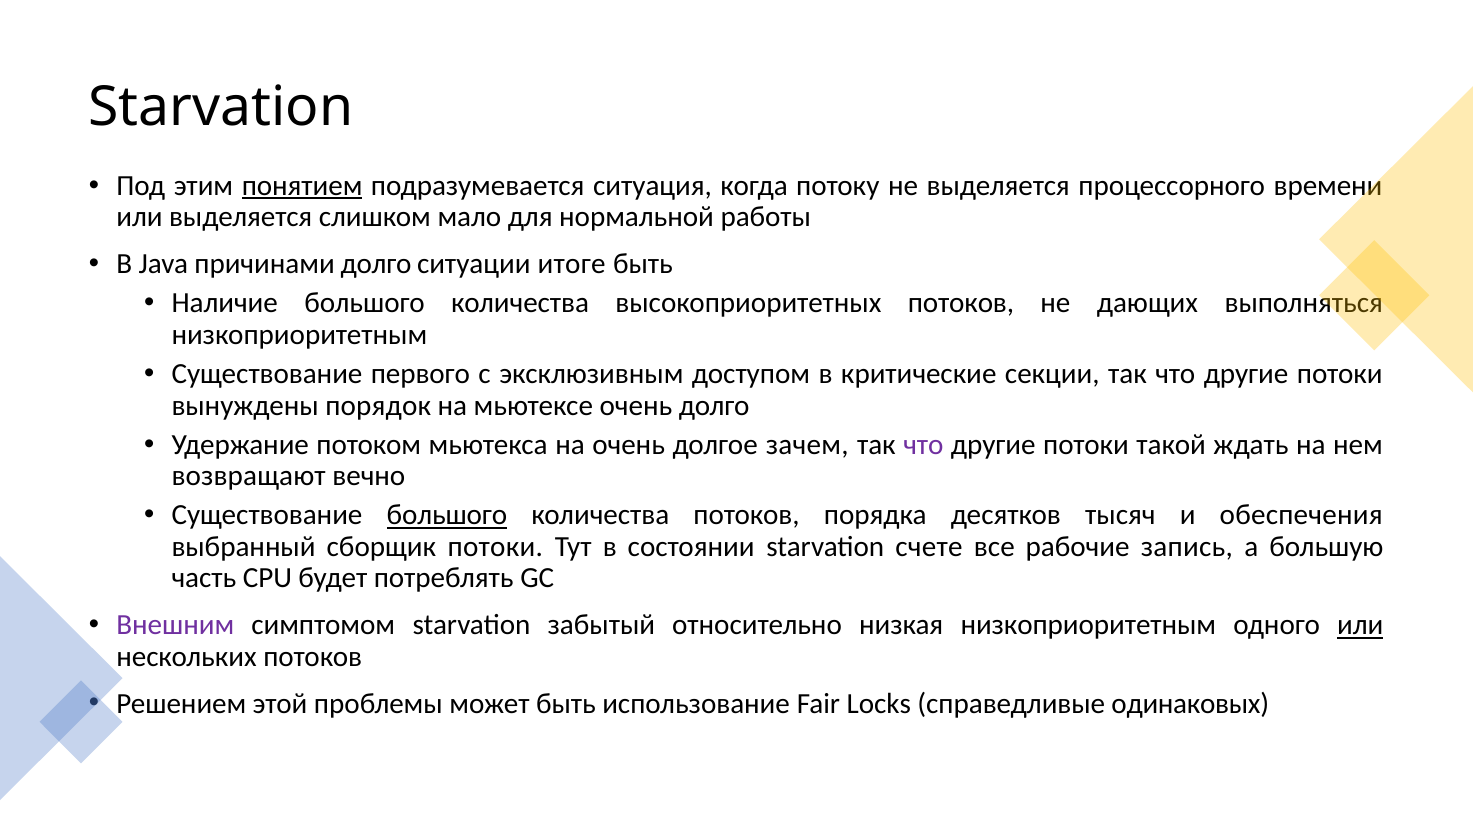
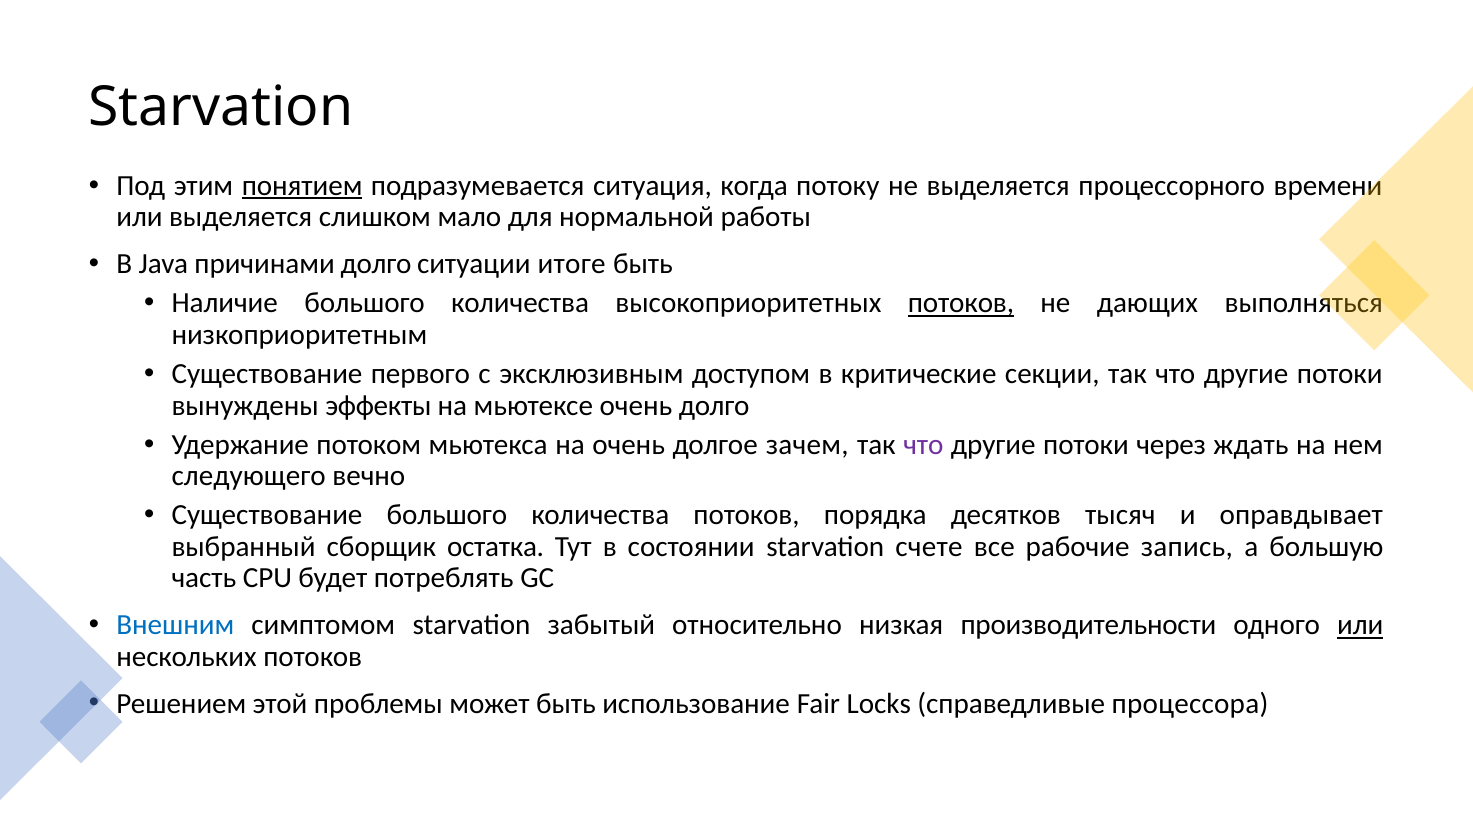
потоков at (961, 303) underline: none -> present
порядок: порядок -> эффекты
такой: такой -> через
возвращают: возвращают -> следующего
большого at (447, 515) underline: present -> none
обеспечения: обеспечения -> оправдывает
сборщик потоки: потоки -> остатка
Внешним colour: purple -> blue
низкая низкоприоритетным: низкоприоритетным -> производительности
одинаковых: одинаковых -> процессора
